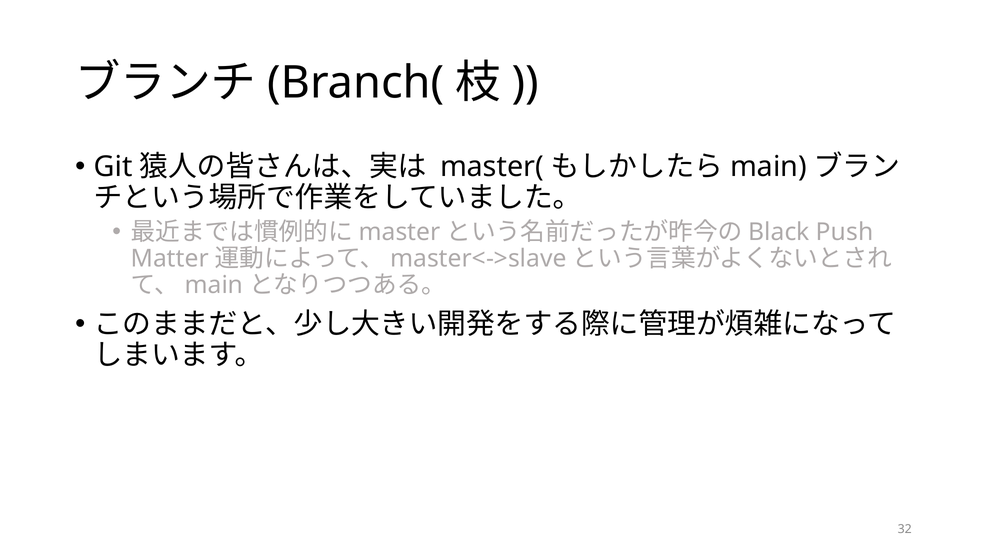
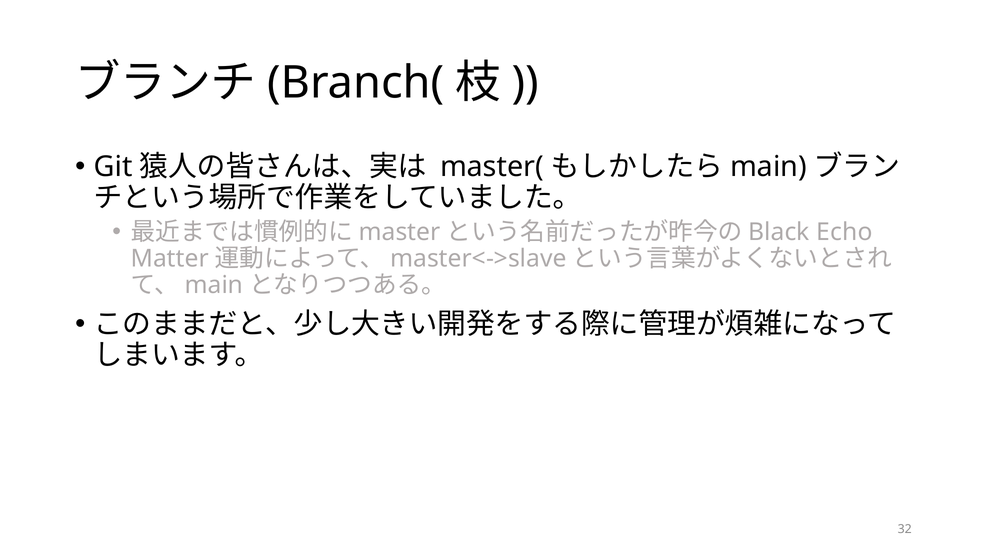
Push: Push -> Echo
